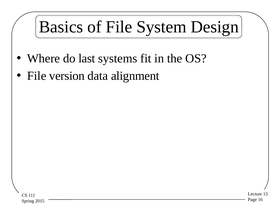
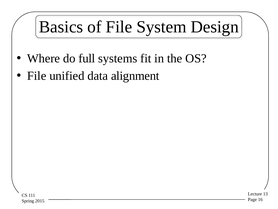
last: last -> full
version: version -> unified
